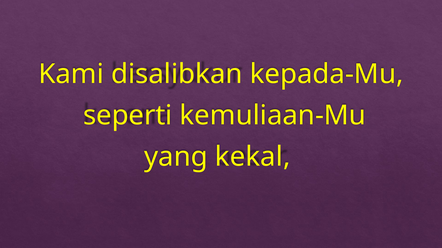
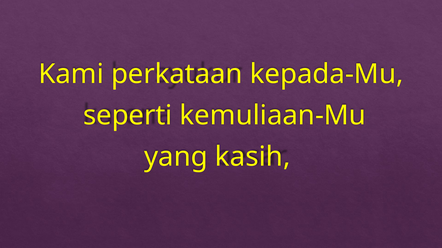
disalibkan: disalibkan -> perkataan
kekal: kekal -> kasih
